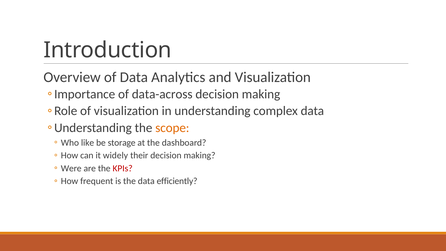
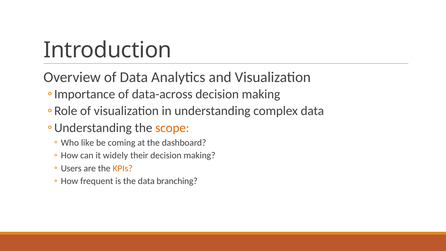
storage: storage -> coming
Were: Were -> Users
KPIs colour: red -> orange
efficiently: efficiently -> branching
